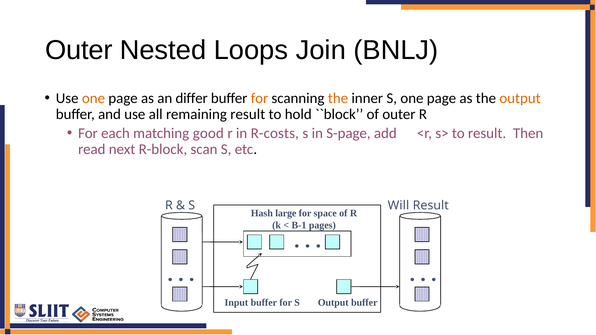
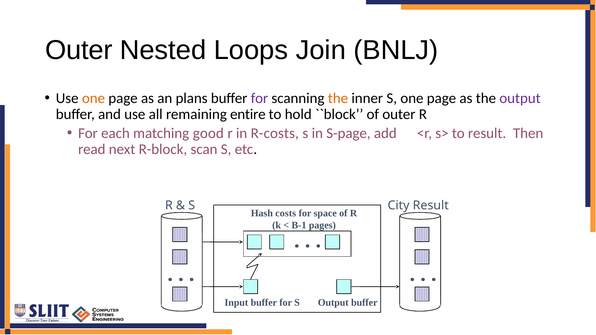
differ: differ -> plans
for at (259, 98) colour: orange -> purple
output at (520, 98) colour: orange -> purple
remaining result: result -> entire
large: large -> costs
Will: Will -> City
